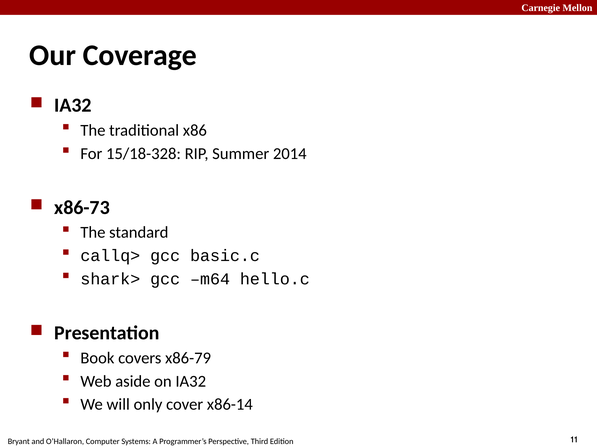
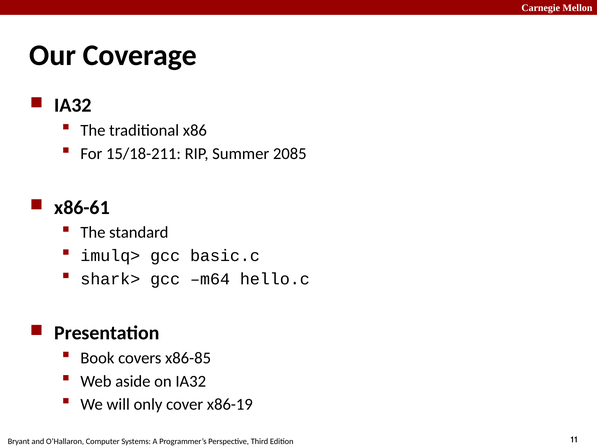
15/18-328: 15/18-328 -> 15/18-211
2014: 2014 -> 2085
x86-73: x86-73 -> x86-61
callq>: callq> -> imulq>
x86-79: x86-79 -> x86-85
x86-14: x86-14 -> x86-19
